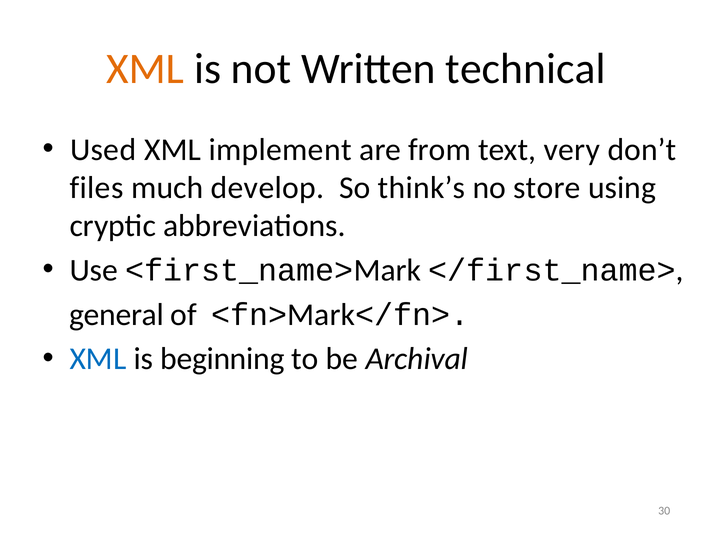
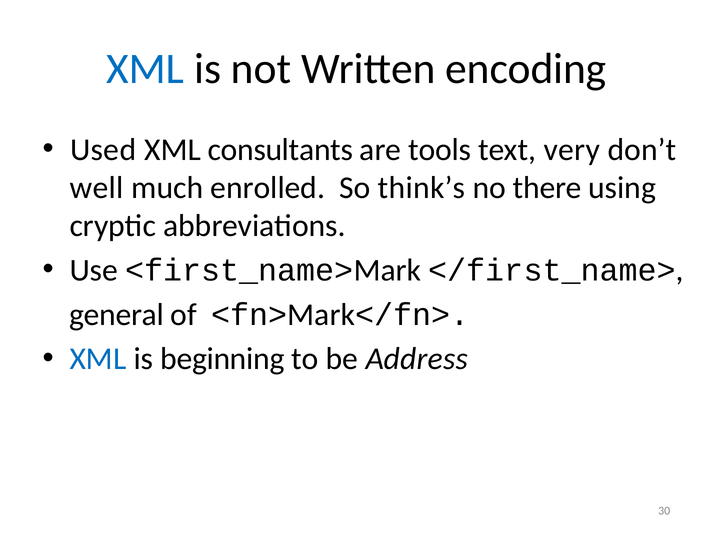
XML at (145, 69) colour: orange -> blue
technical: technical -> encoding
implement: implement -> consultants
from: from -> tools
files: files -> well
develop: develop -> enrolled
store: store -> there
Archival: Archival -> Address
